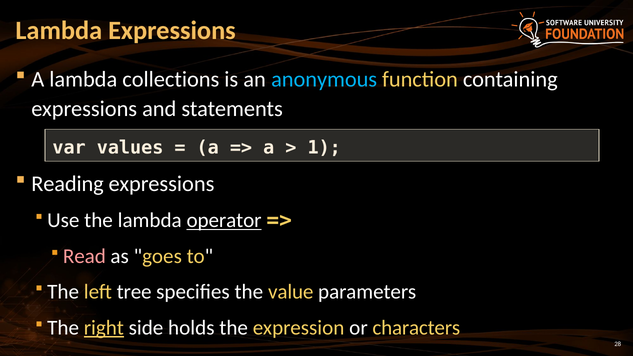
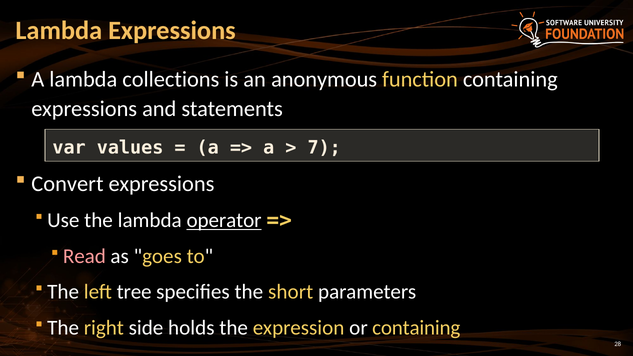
anonymous colour: light blue -> white
1: 1 -> 7
Reading: Reading -> Convert
value: value -> short
right underline: present -> none
or characters: characters -> containing
